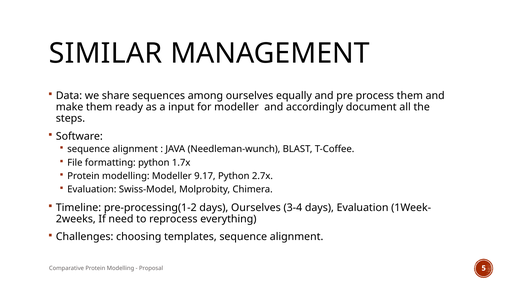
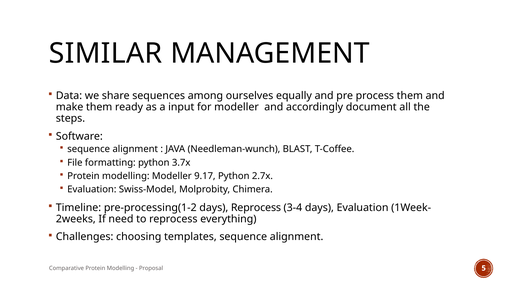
1.7x: 1.7x -> 3.7x
days Ourselves: Ourselves -> Reprocess
